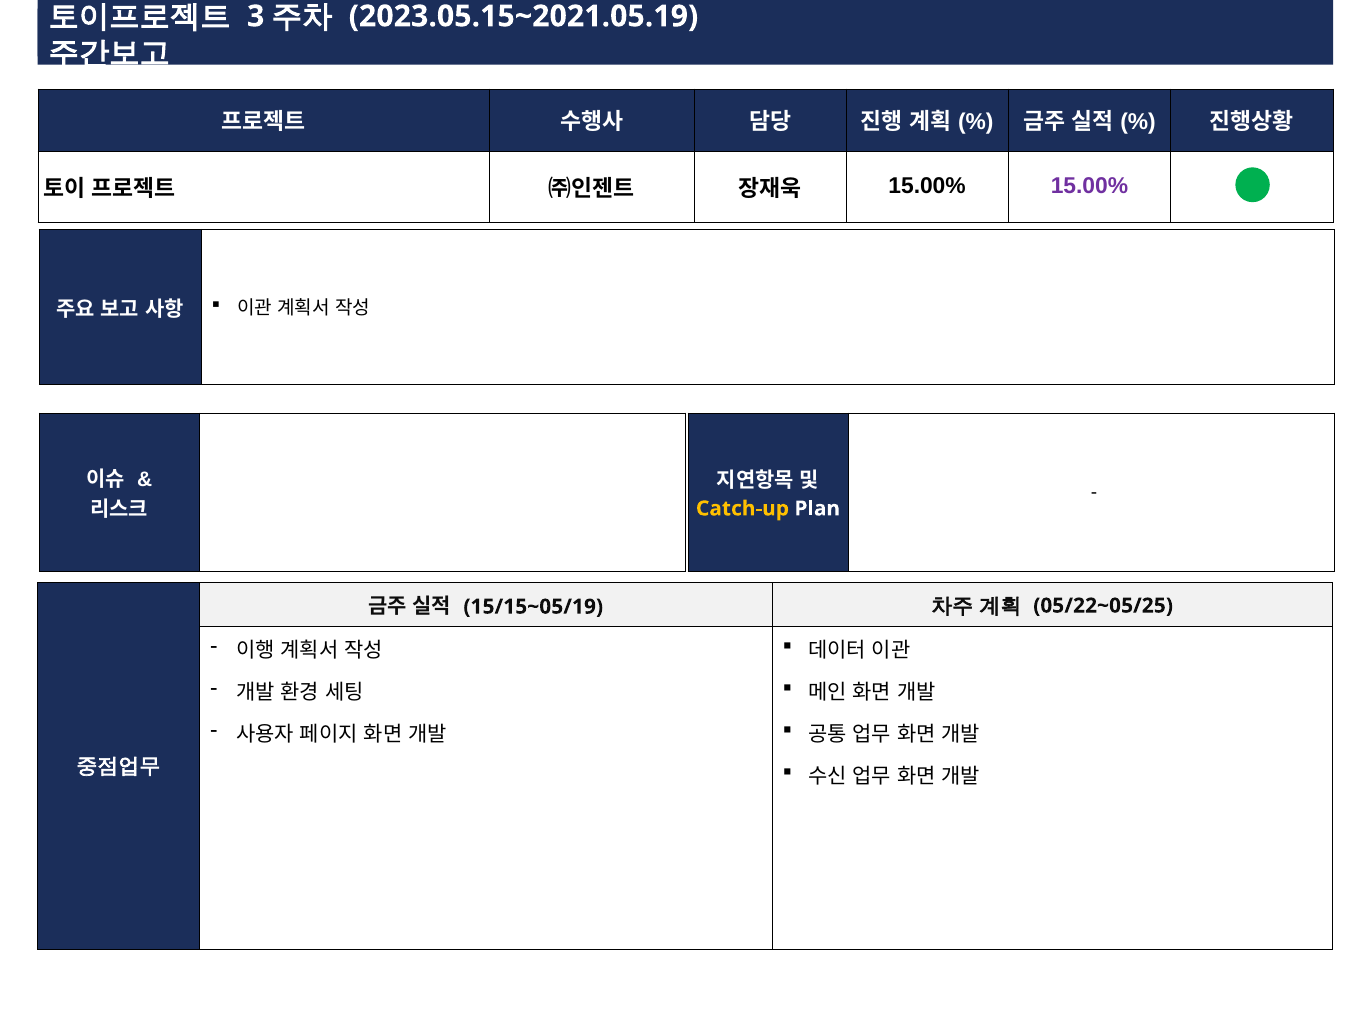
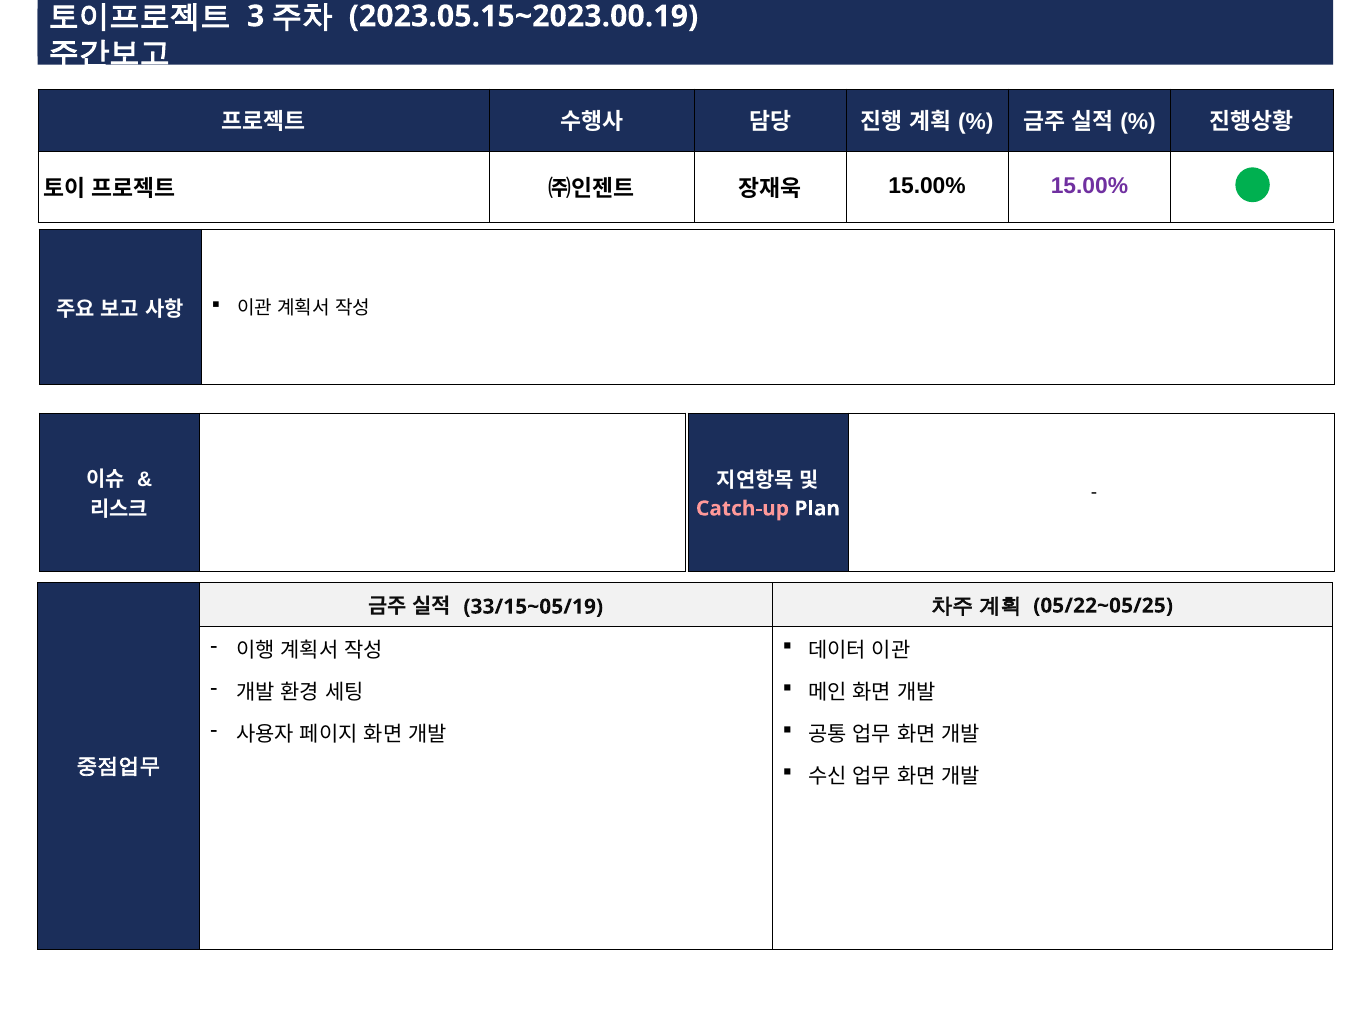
2023.05.15~2021.05.19: 2023.05.15~2021.05.19 -> 2023.05.15~2023.00.19
Catch-up colour: yellow -> pink
15/15~05/19: 15/15~05/19 -> 33/15~05/19
